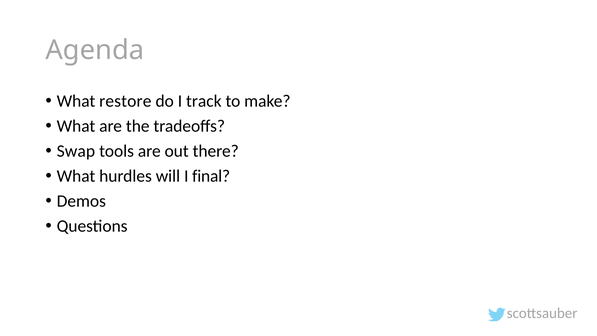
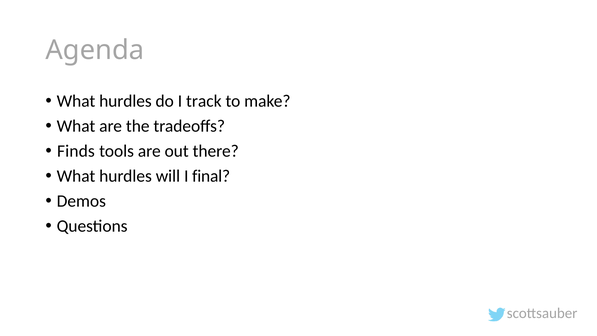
restore at (125, 101): restore -> hurdles
Swap: Swap -> Finds
